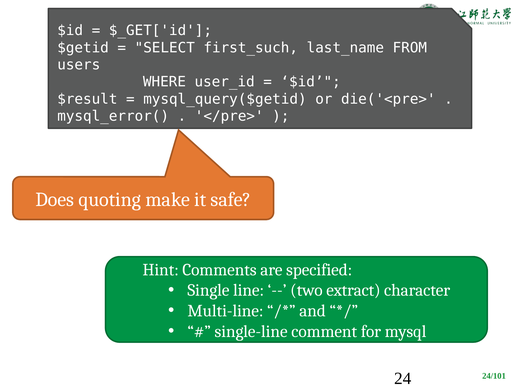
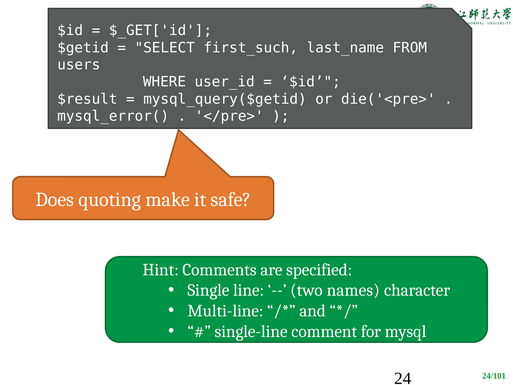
extract: extract -> names
